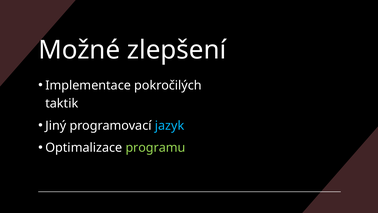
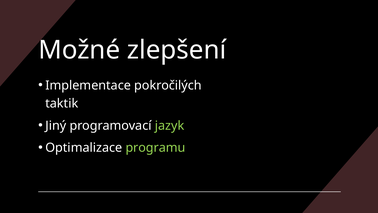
jazyk colour: light blue -> light green
